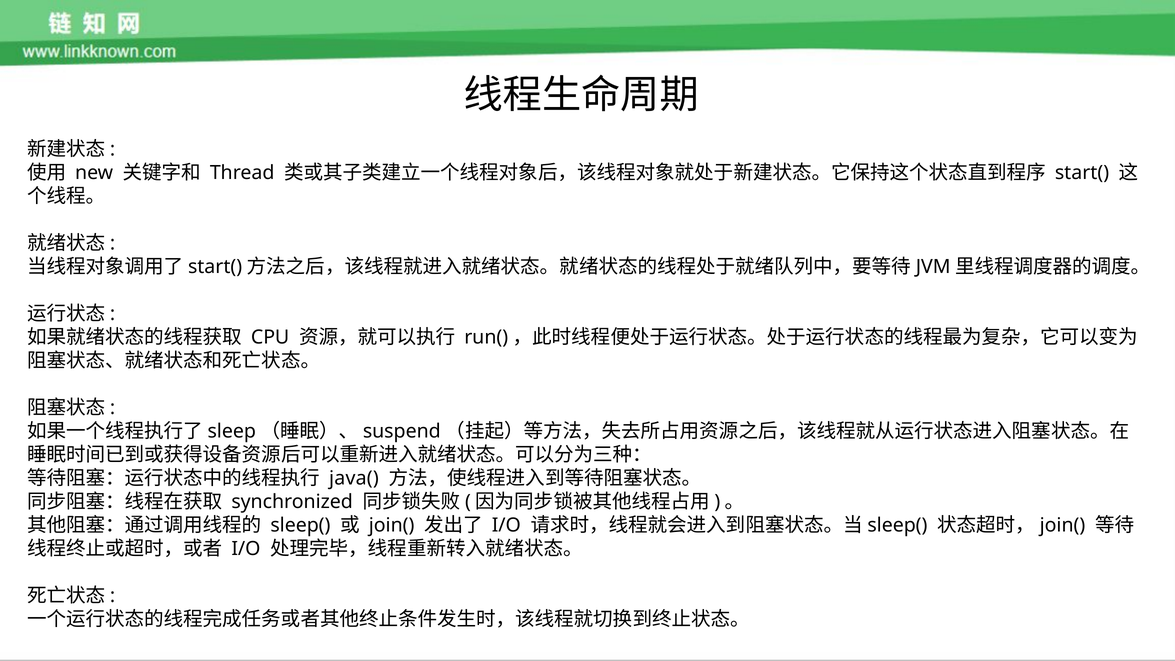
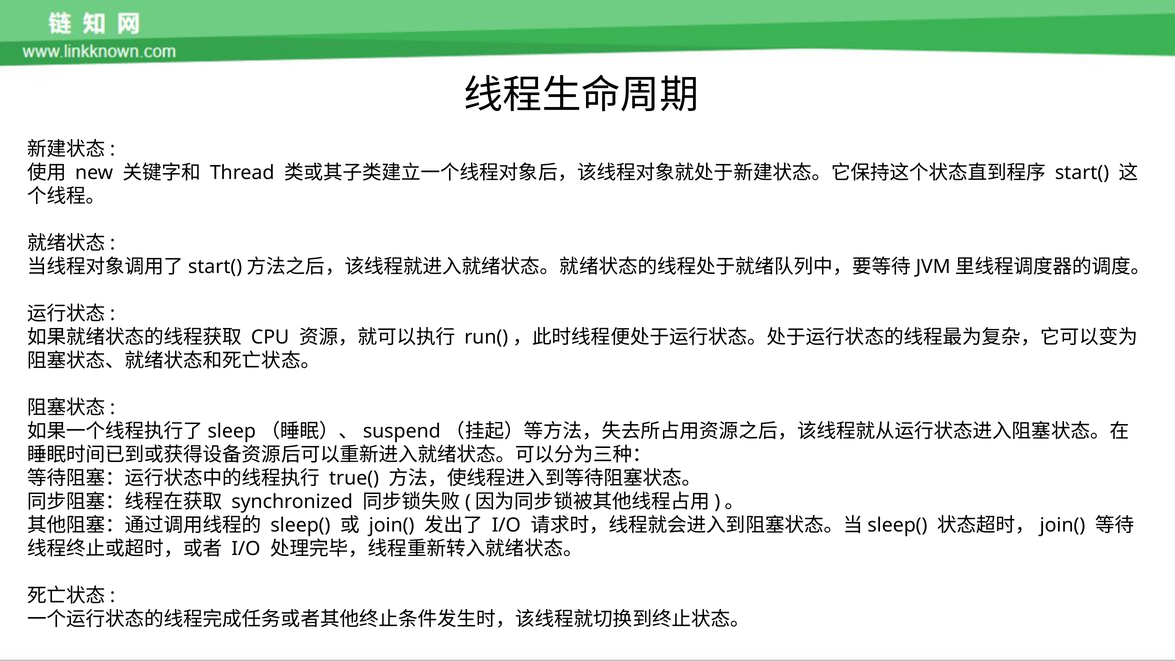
java(: java( -> true(
